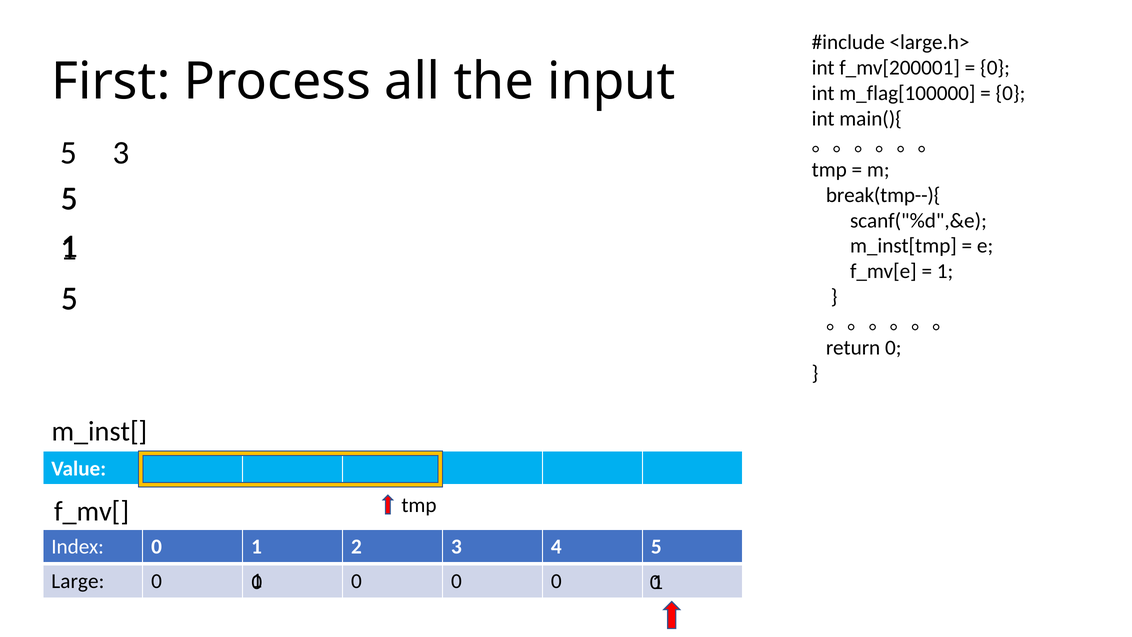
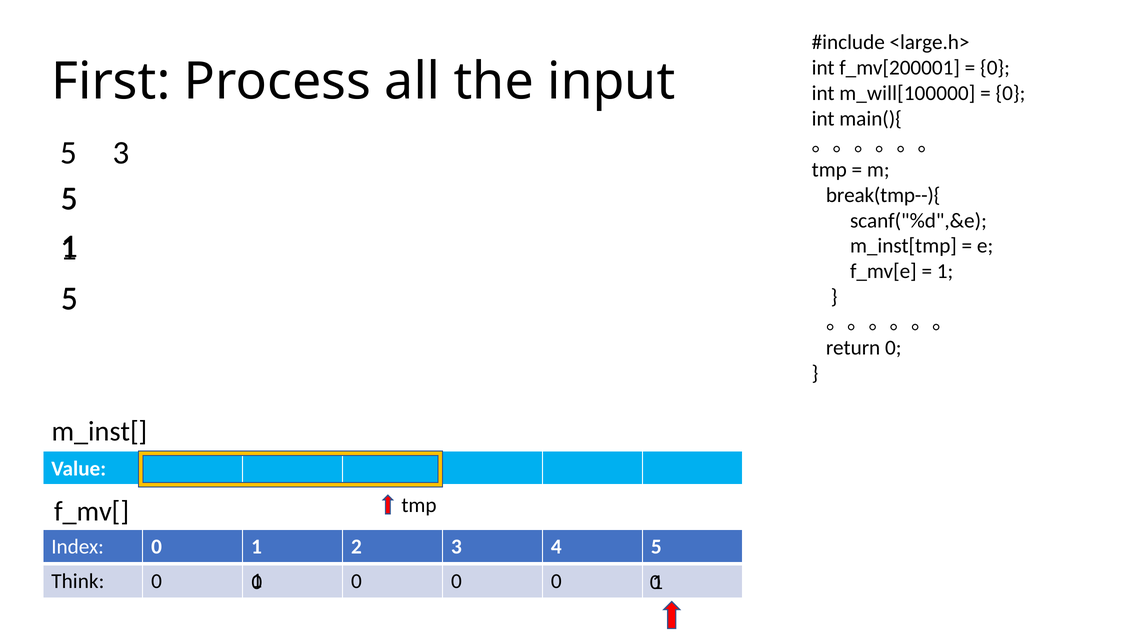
m_flag[100000: m_flag[100000 -> m_will[100000
Large: Large -> Think
